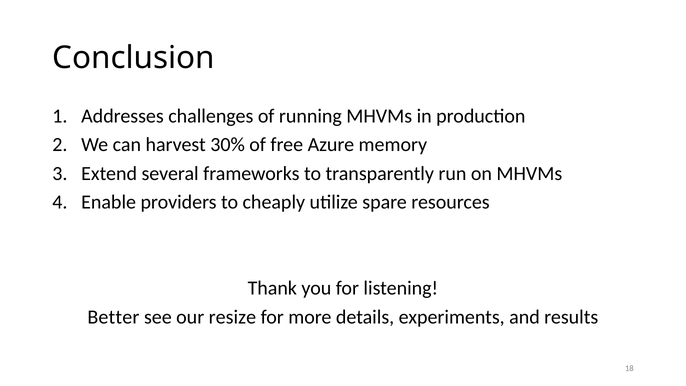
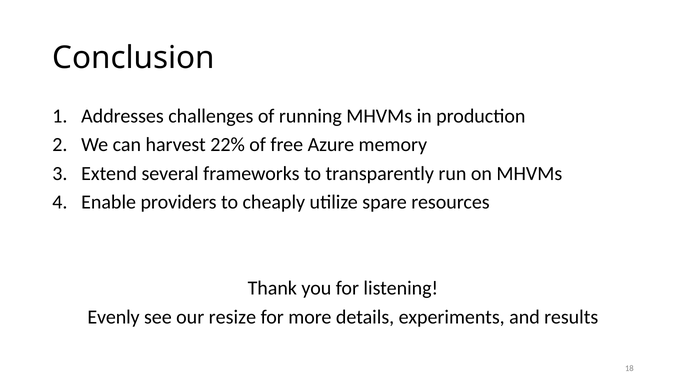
30%: 30% -> 22%
Better: Better -> Evenly
